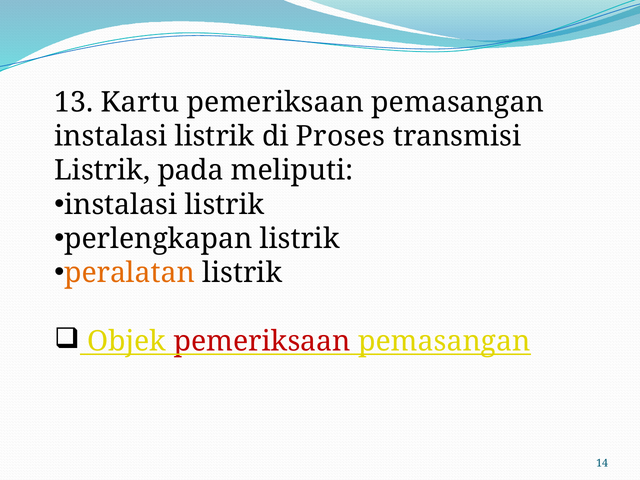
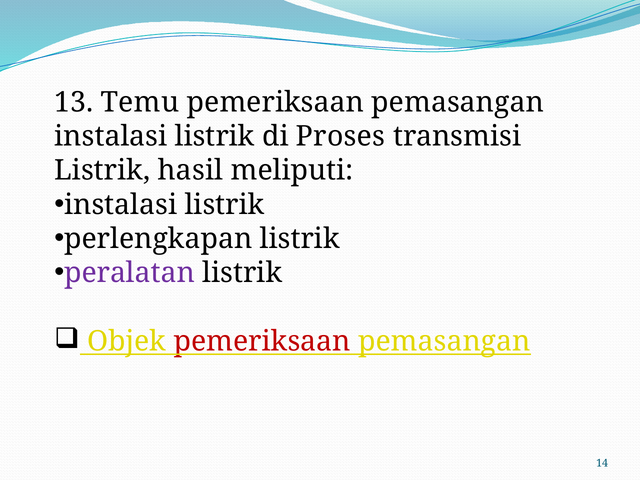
Kartu: Kartu -> Temu
pada: pada -> hasil
peralatan colour: orange -> purple
